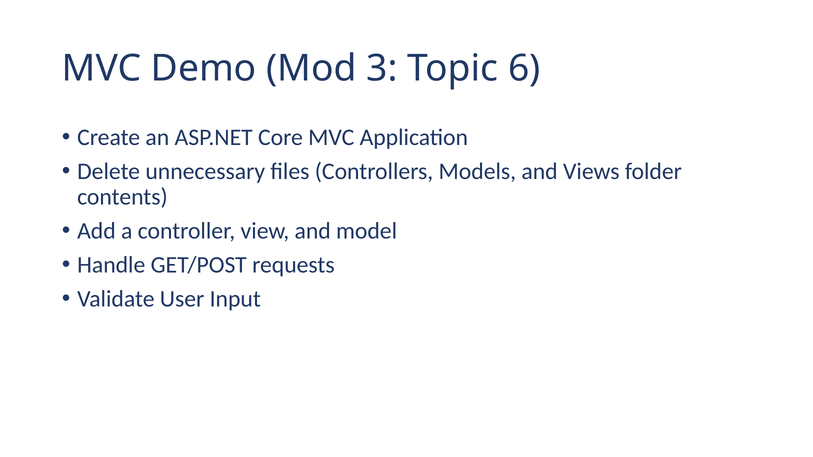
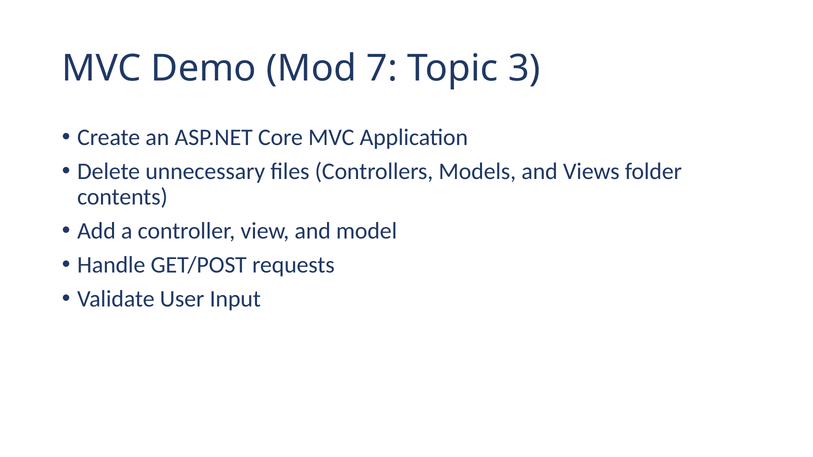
3: 3 -> 7
6: 6 -> 3
